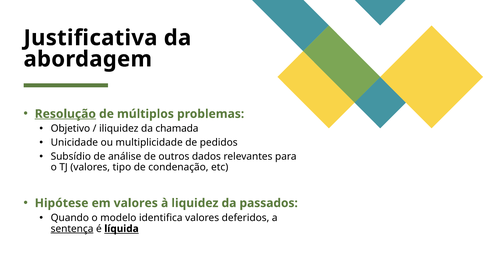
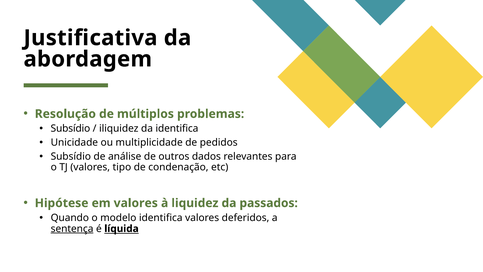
Resolução underline: present -> none
Objetivo at (70, 128): Objetivo -> Subsídio
da chamada: chamada -> identifica
